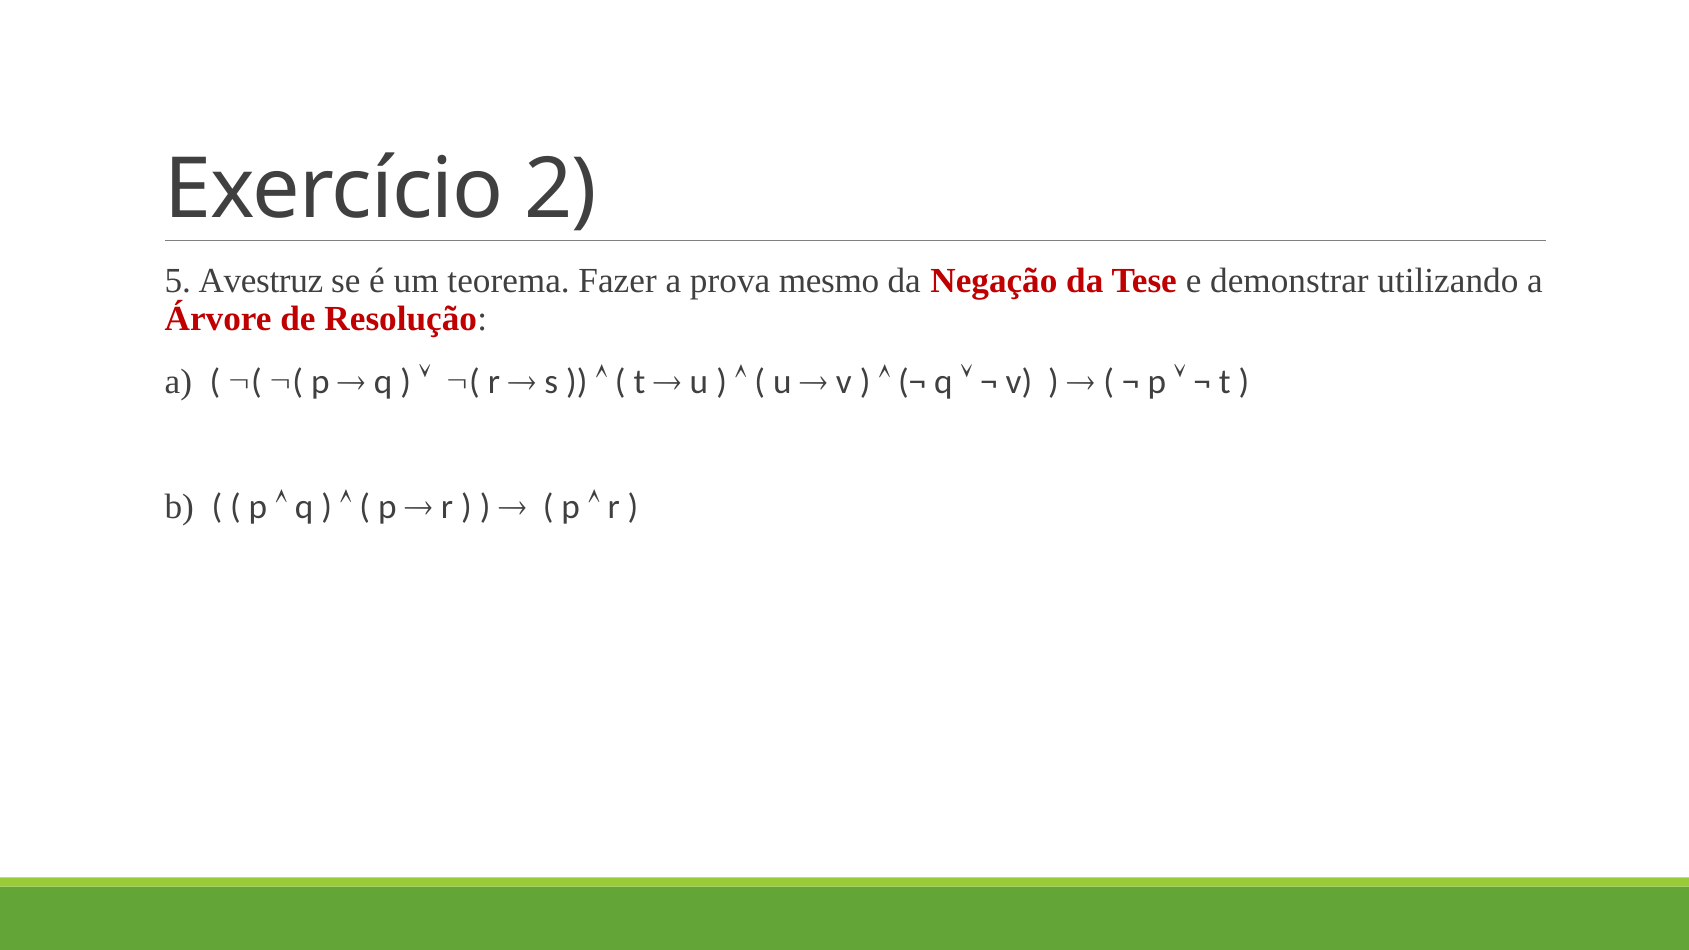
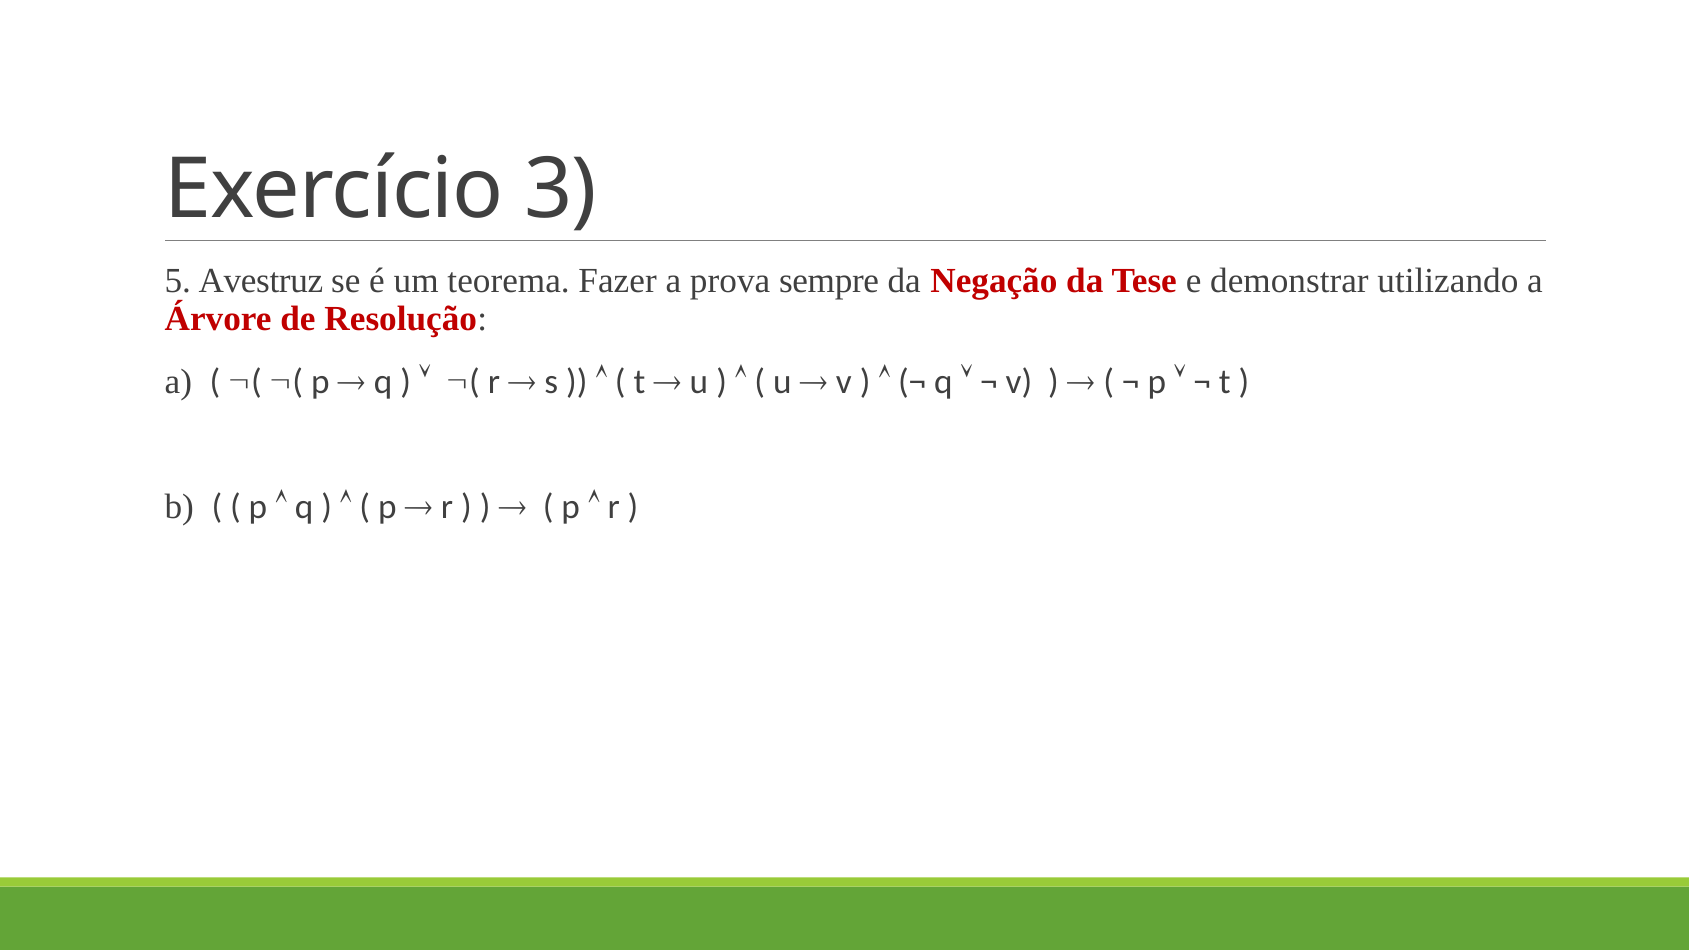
2: 2 -> 3
mesmo: mesmo -> sempre
